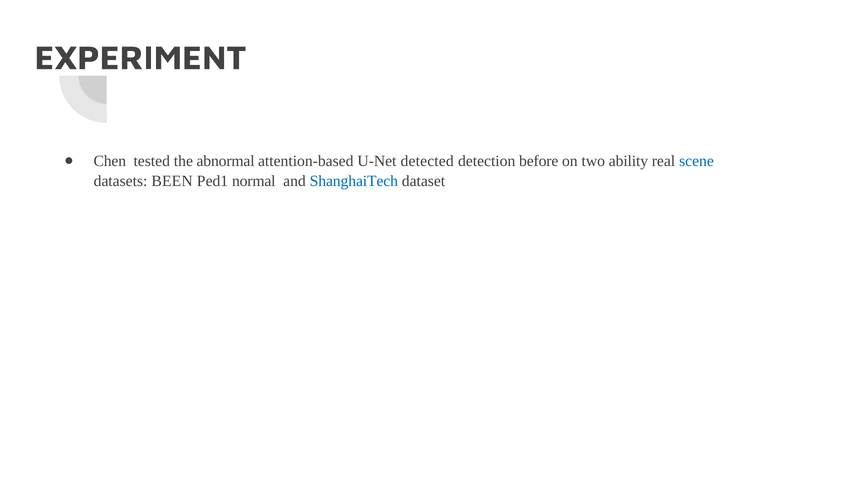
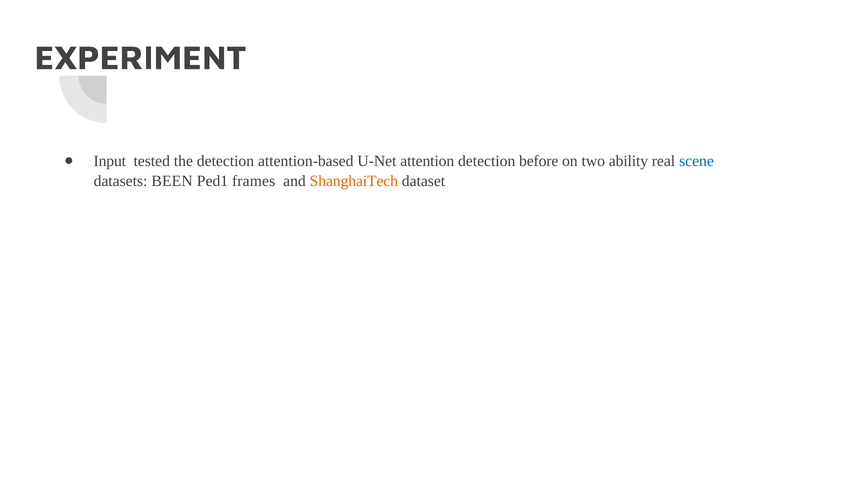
Chen: Chen -> Input
the abnormal: abnormal -> detection
detected: detected -> attention
normal: normal -> frames
ShanghaiTech colour: blue -> orange
